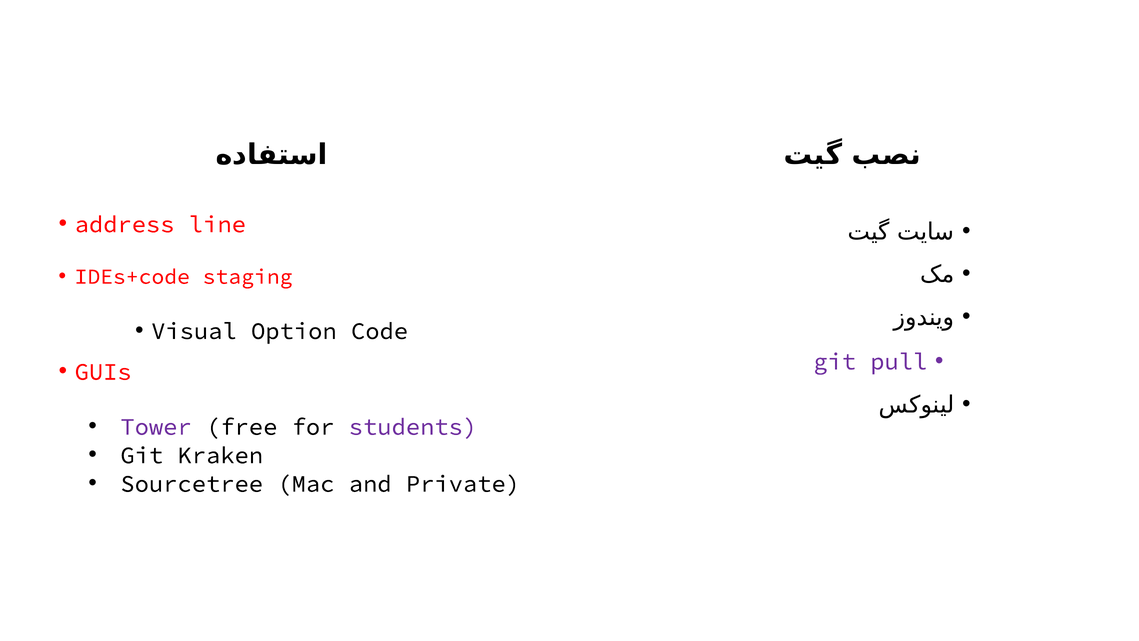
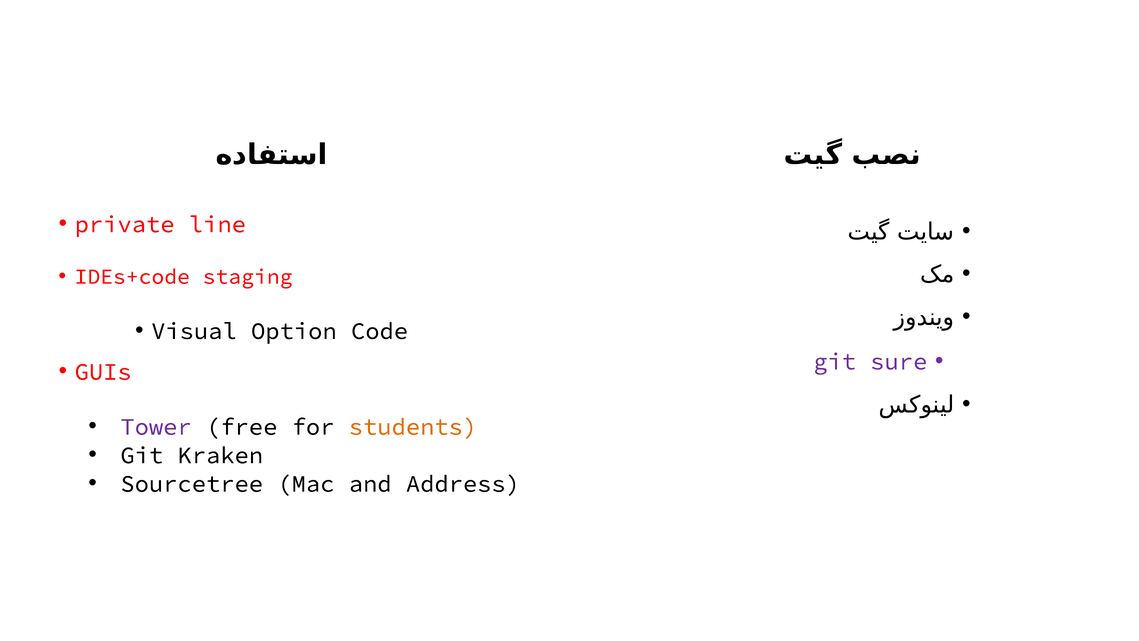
address: address -> private
pull: pull -> sure
students colour: purple -> orange
Private: Private -> Address
